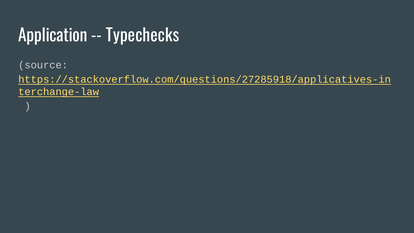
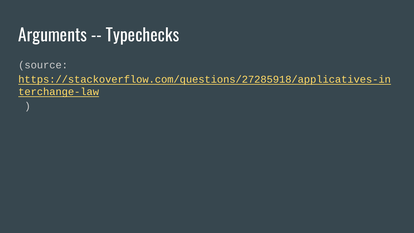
Application: Application -> Arguments
